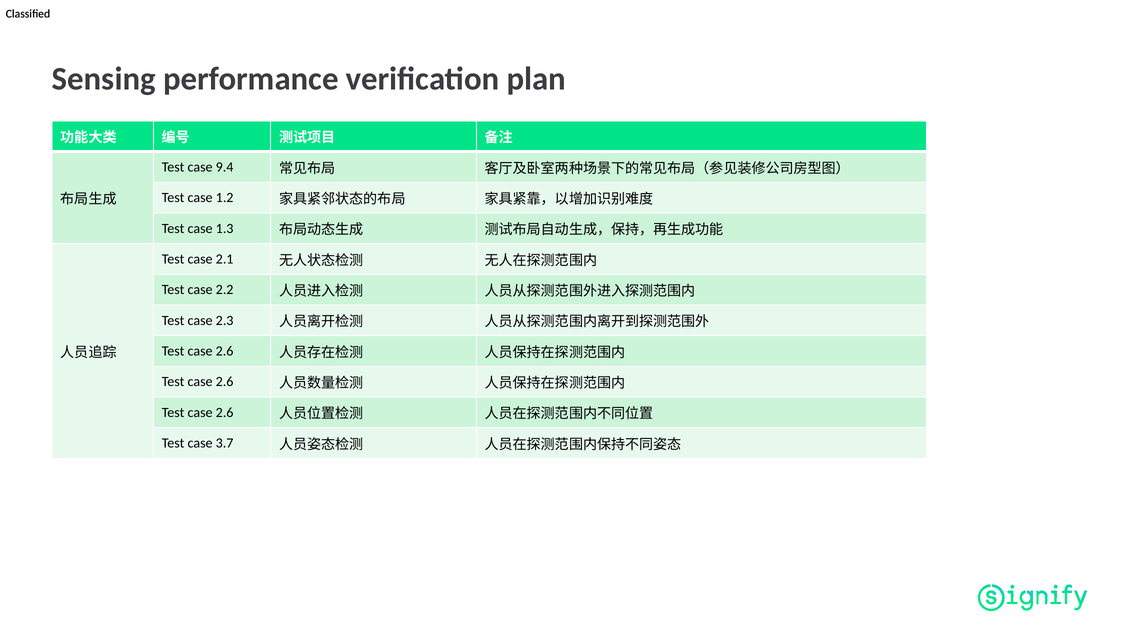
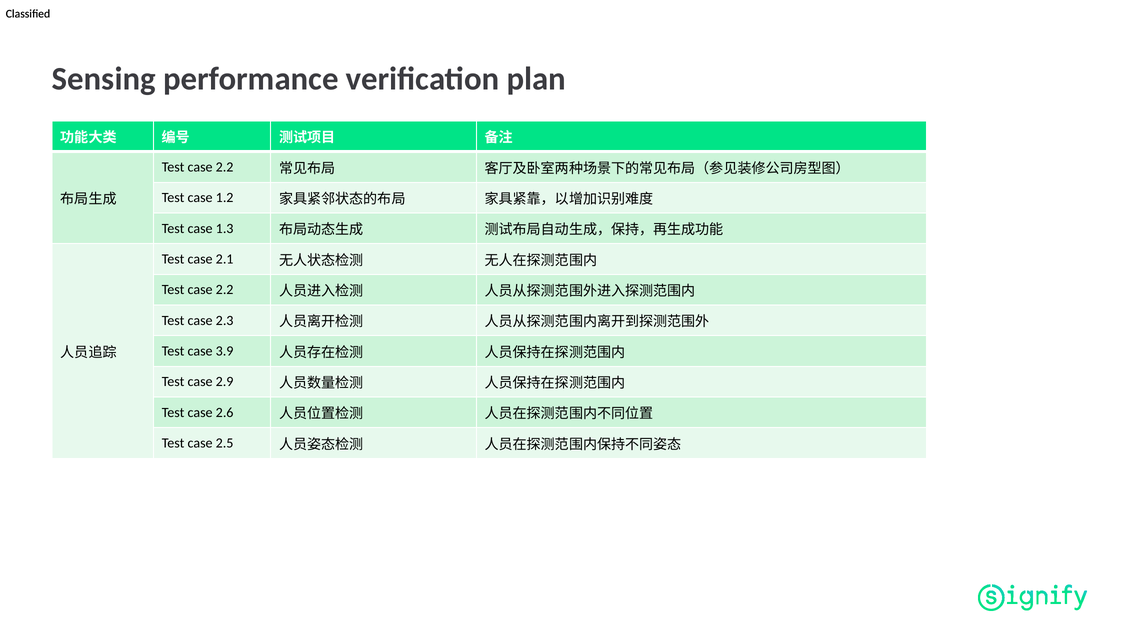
9.4 at (225, 167): 9.4 -> 2.2
2.6 at (225, 351): 2.6 -> 3.9
2.6 at (225, 382): 2.6 -> 2.9
3.7: 3.7 -> 2.5
